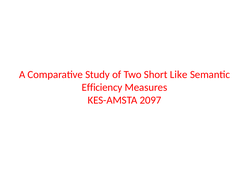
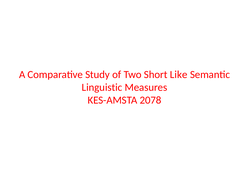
Efficiency: Efficiency -> Linguistic
2097: 2097 -> 2078
